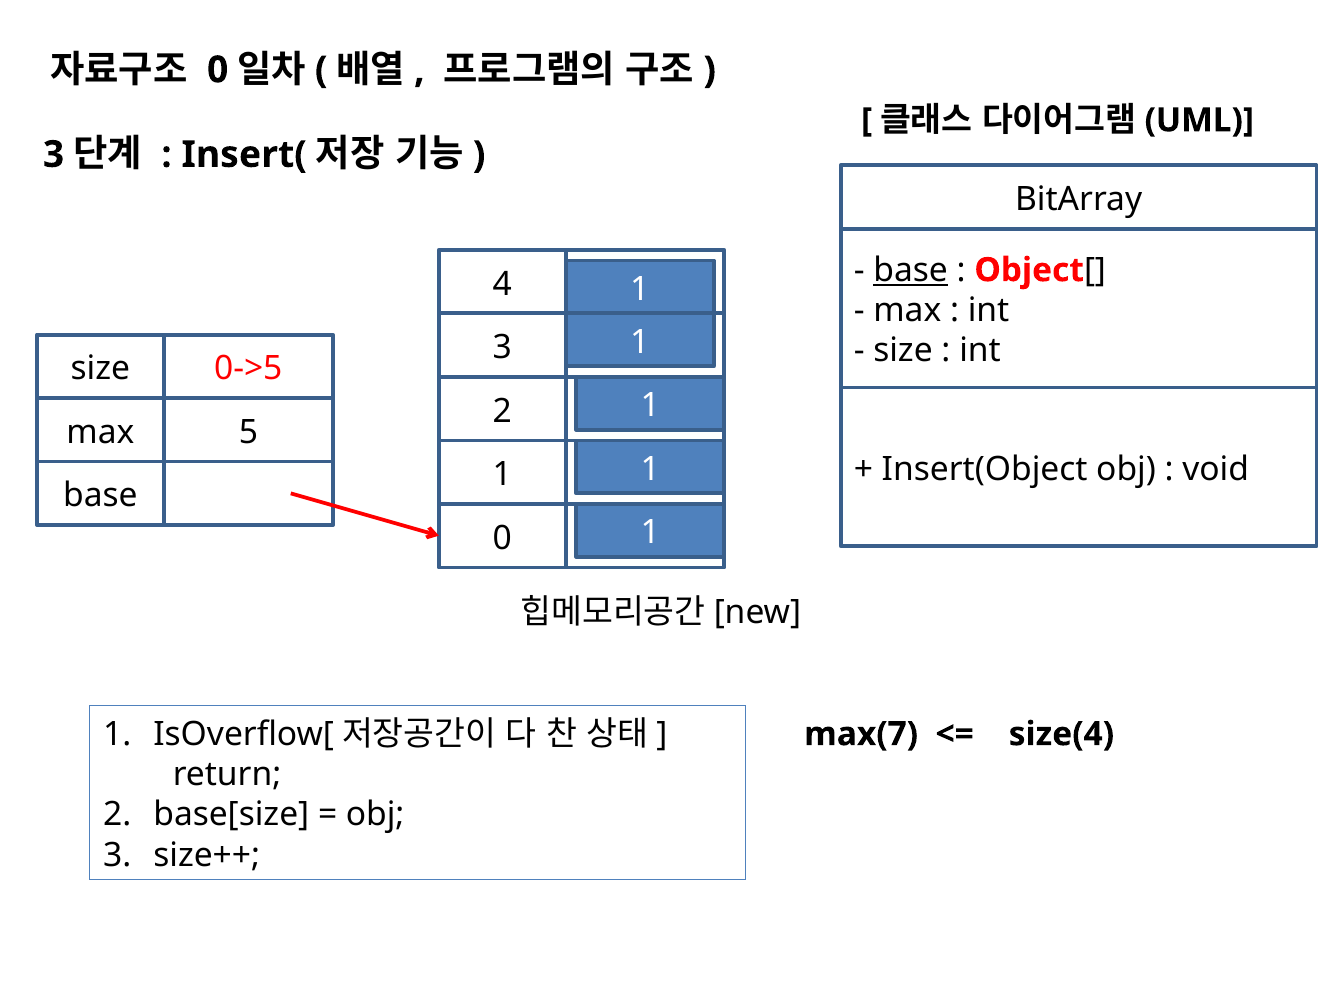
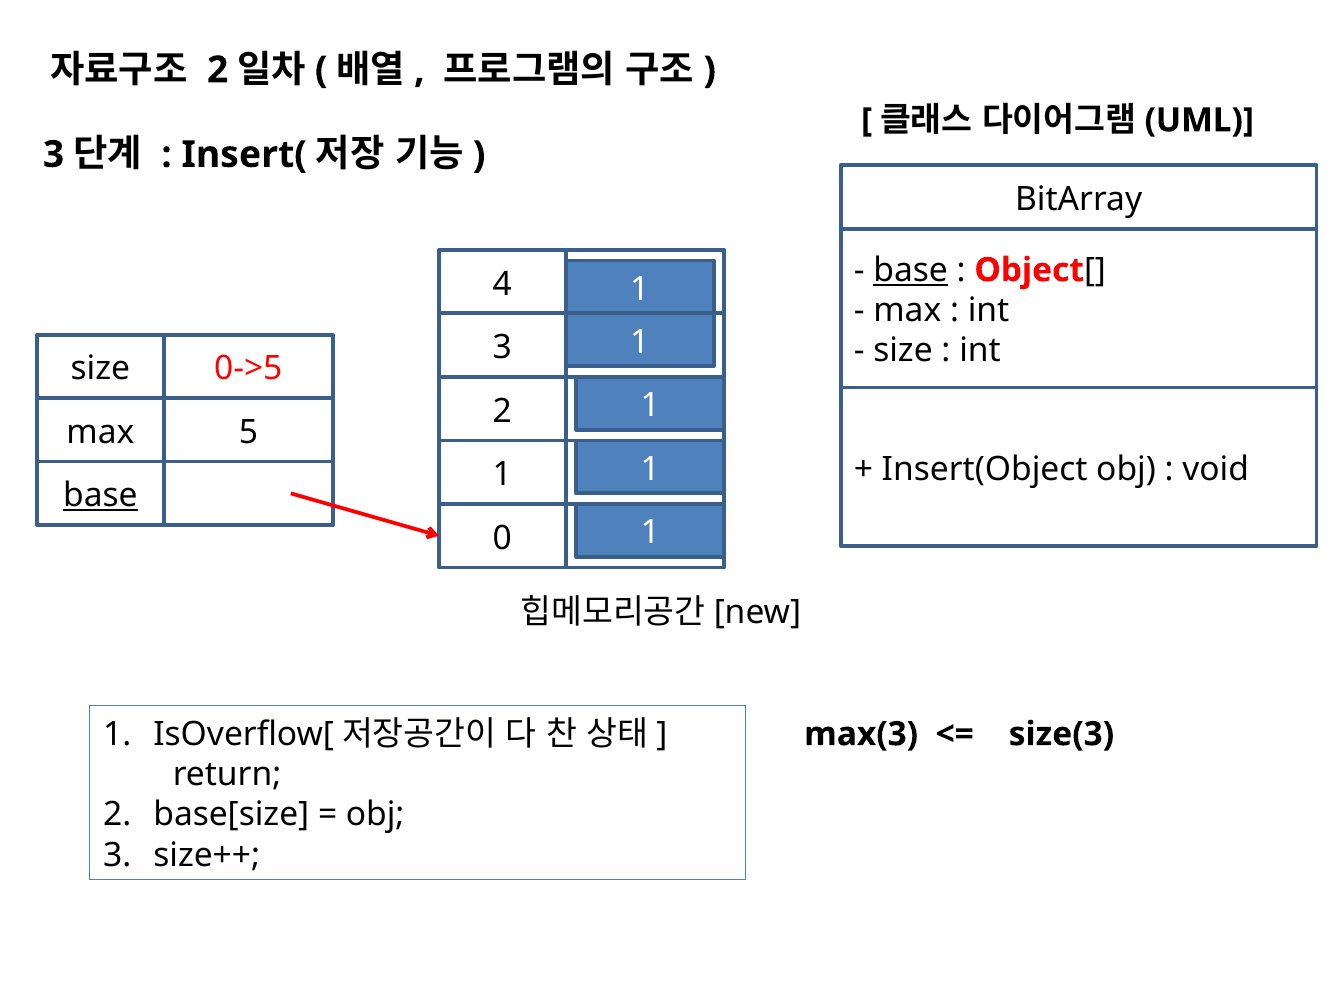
0 at (218, 70): 0 -> 2
base at (100, 495) underline: none -> present
max(7: max(7 -> max(3
size(4: size(4 -> size(3
